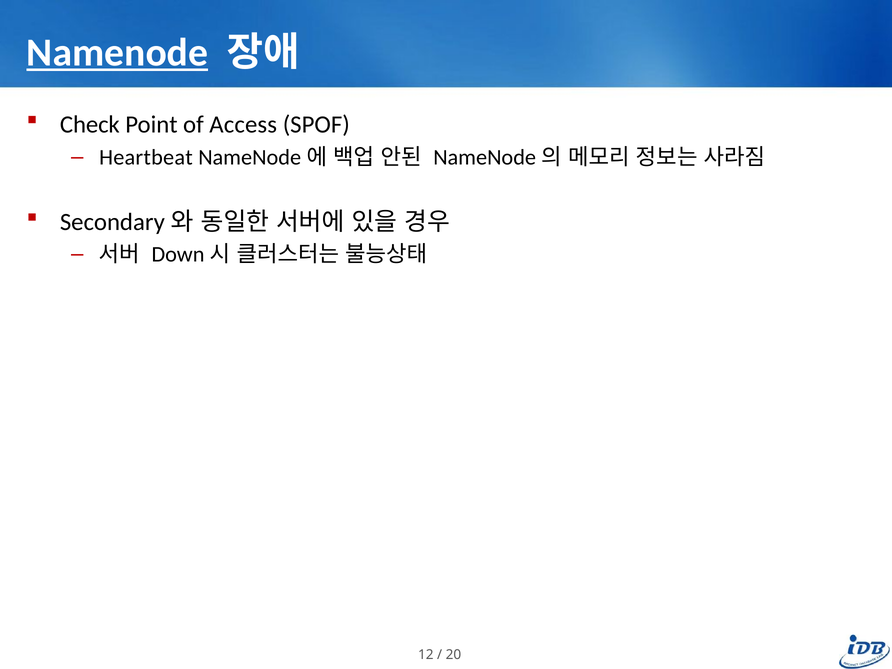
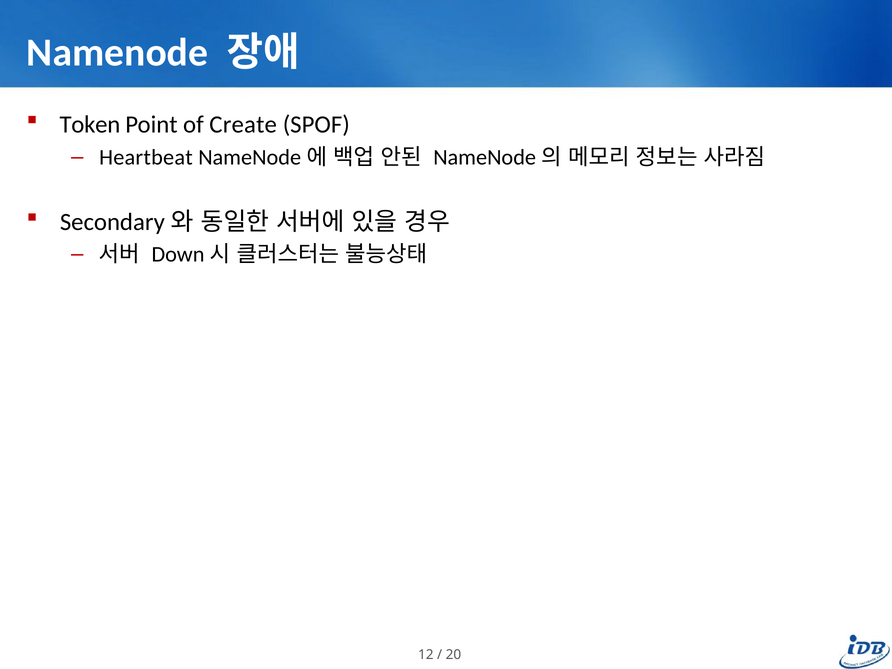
Namenode underline: present -> none
Check: Check -> Token
Access: Access -> Create
